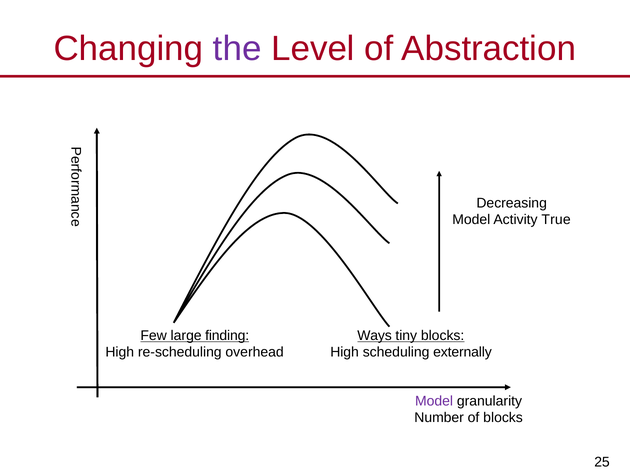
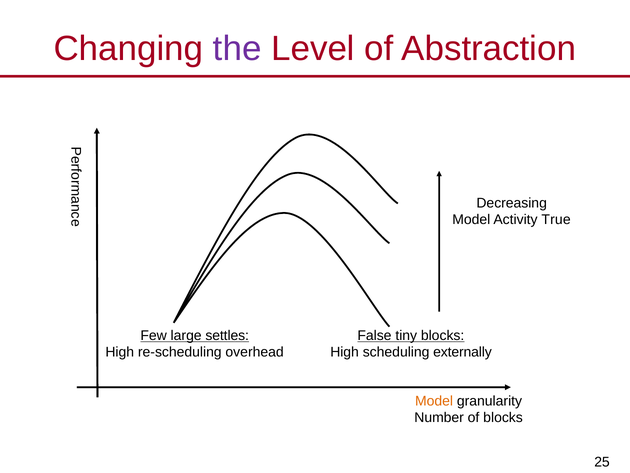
finding: finding -> settles
Ways: Ways -> False
Model at (434, 401) colour: purple -> orange
